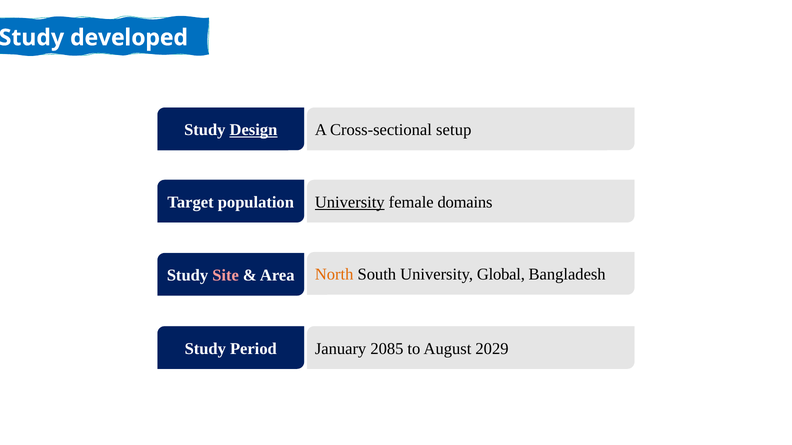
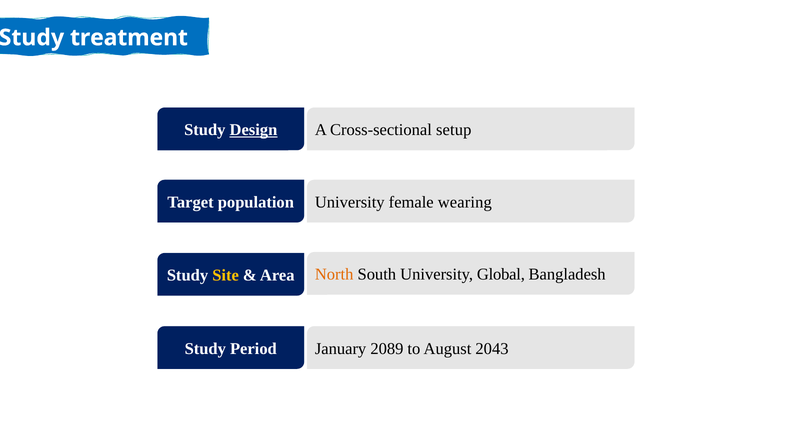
developed: developed -> treatment
University at (350, 202) underline: present -> none
domains: domains -> wearing
Site colour: pink -> yellow
2085: 2085 -> 2089
2029: 2029 -> 2043
